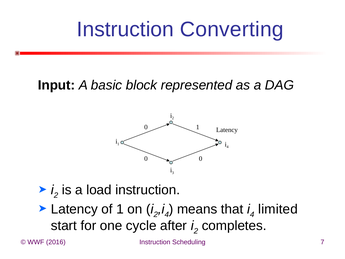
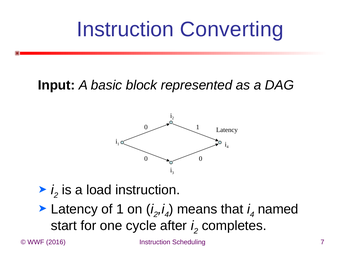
limited: limited -> named
